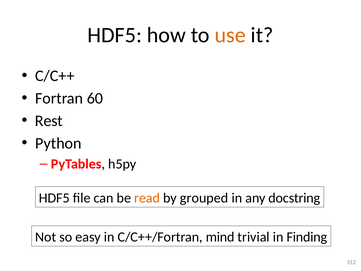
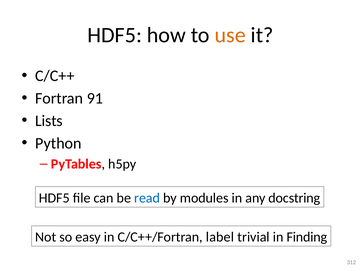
60: 60 -> 91
Rest: Rest -> Lists
read colour: orange -> blue
grouped: grouped -> modules
mind: mind -> label
